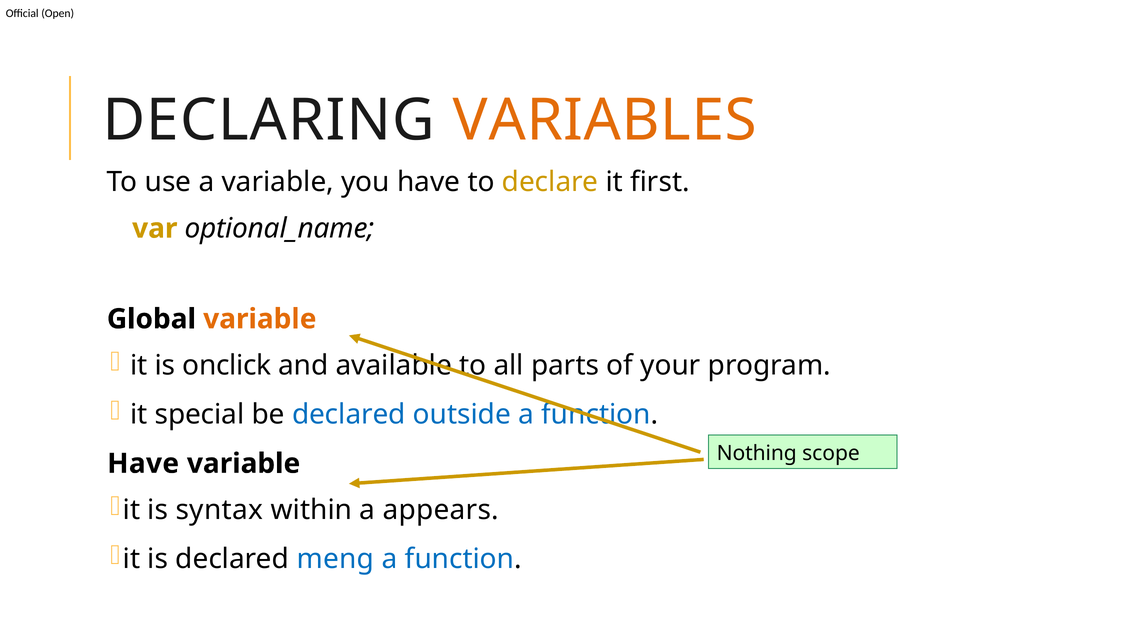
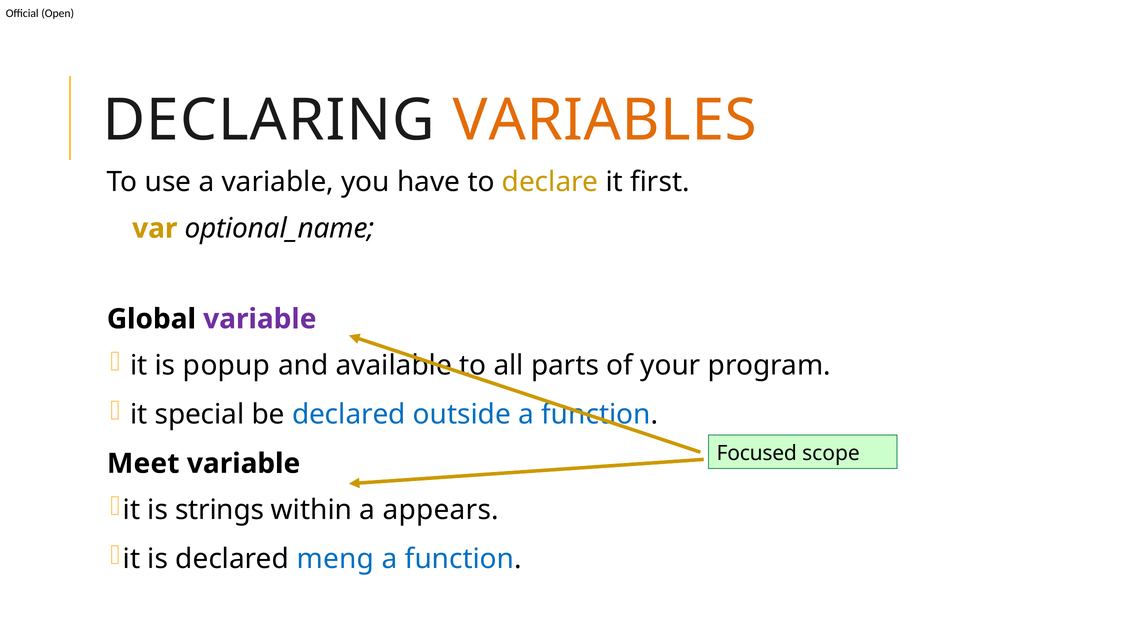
variable at (260, 319) colour: orange -> purple
onclick: onclick -> popup
Nothing: Nothing -> Focused
Have at (143, 464): Have -> Meet
syntax: syntax -> strings
